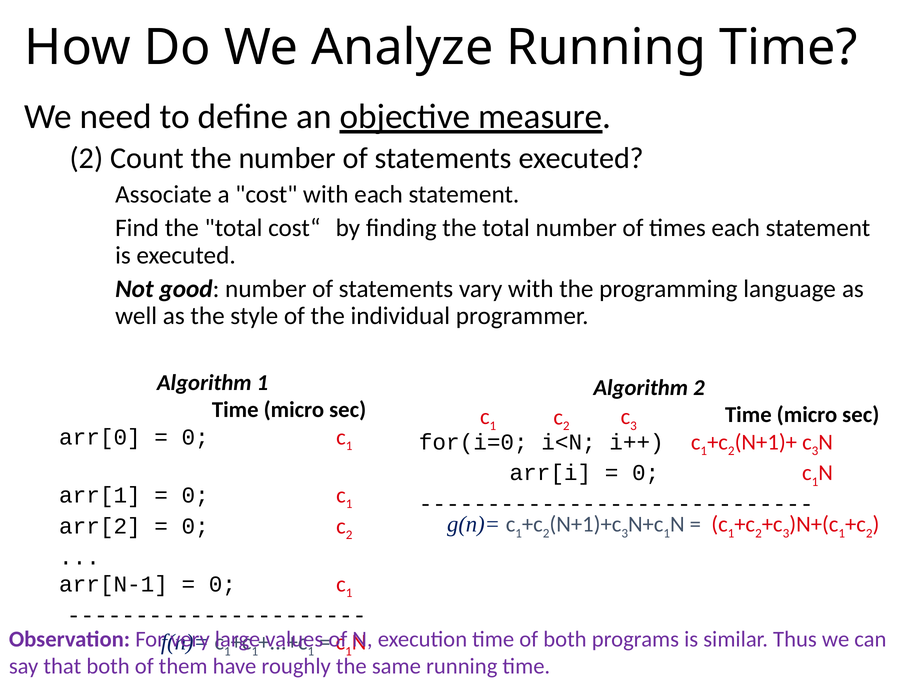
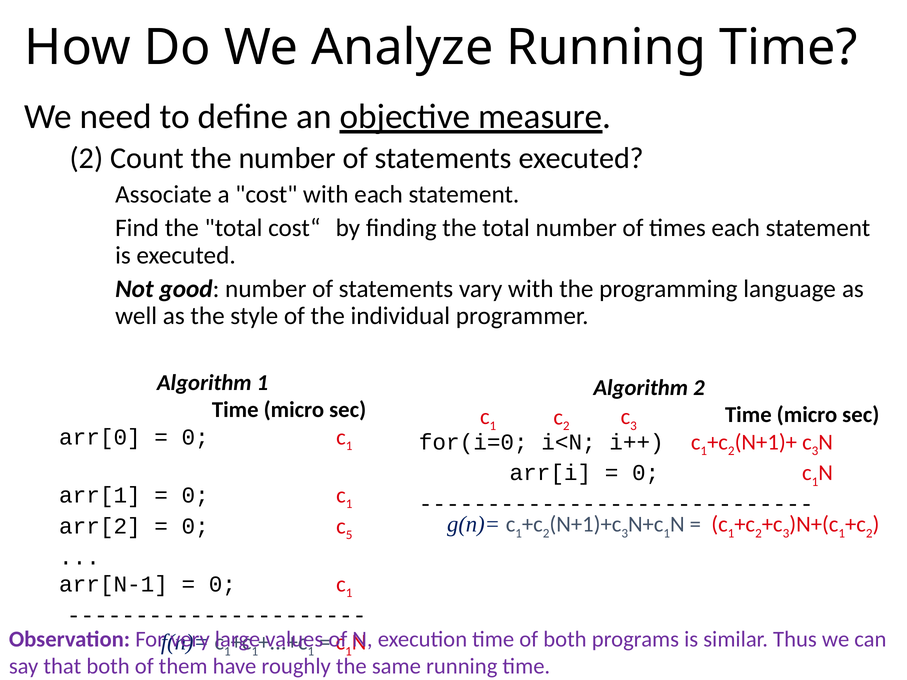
2 at (349, 535): 2 -> 5
